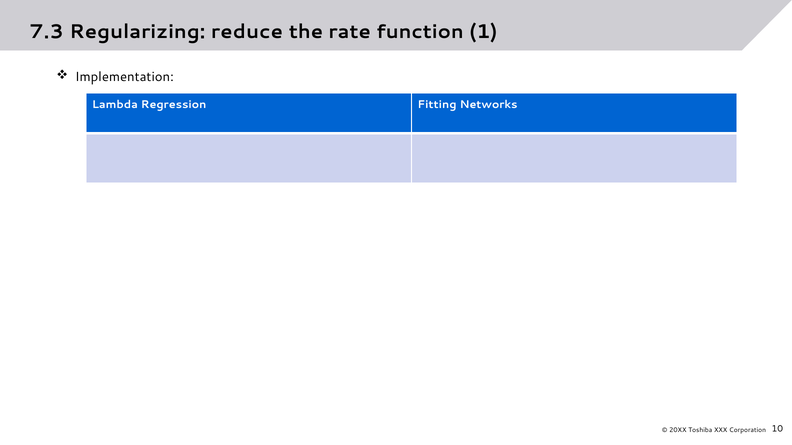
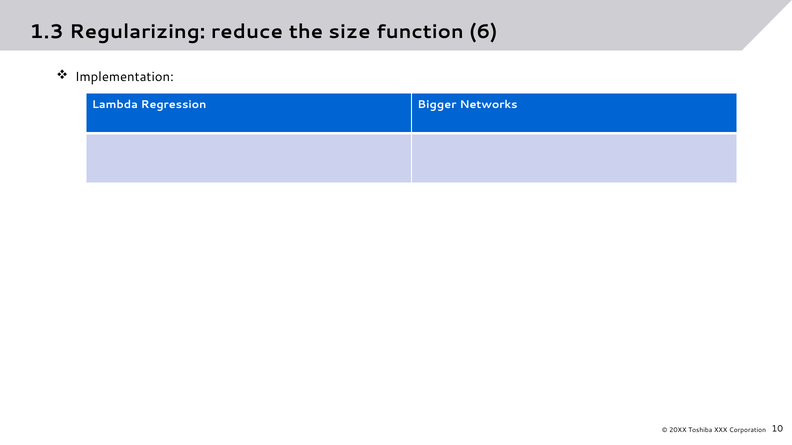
7.3: 7.3 -> 1.3
rate: rate -> size
1: 1 -> 6
Fitting: Fitting -> Bigger
